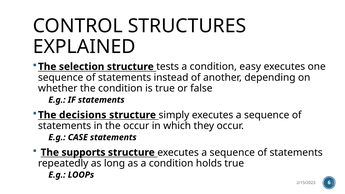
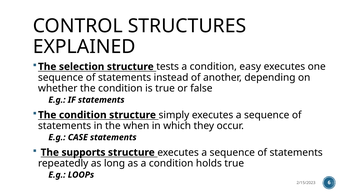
decisions at (83, 115): decisions -> condition
the occur: occur -> when
